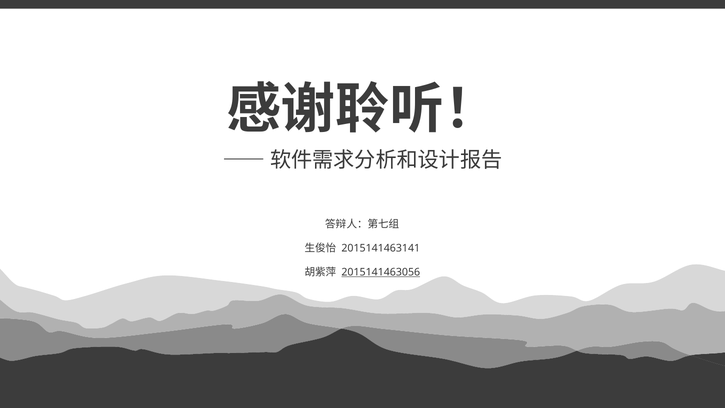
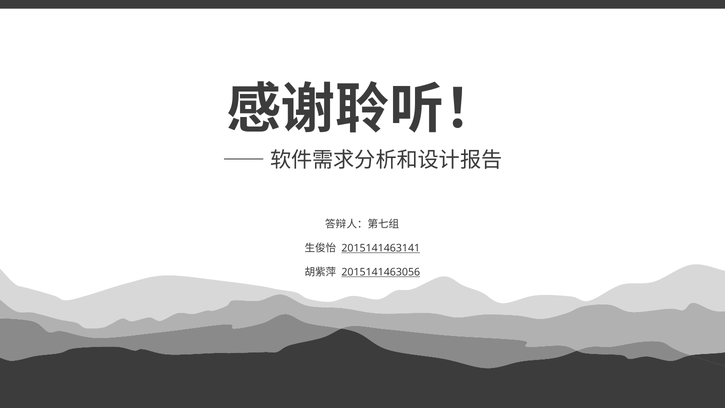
2015141463141 underline: none -> present
